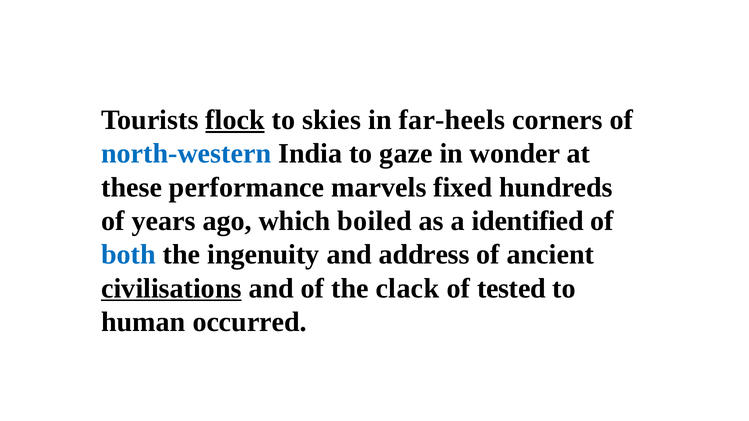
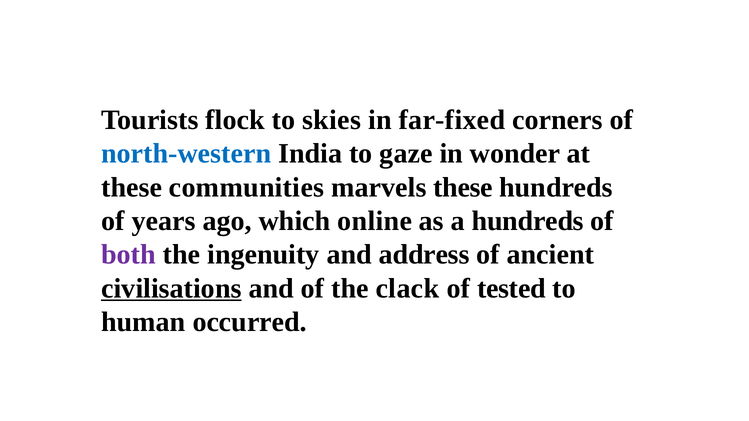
flock underline: present -> none
far-heels: far-heels -> far-fixed
performance: performance -> communities
marvels fixed: fixed -> these
boiled: boiled -> online
a identified: identified -> hundreds
both colour: blue -> purple
